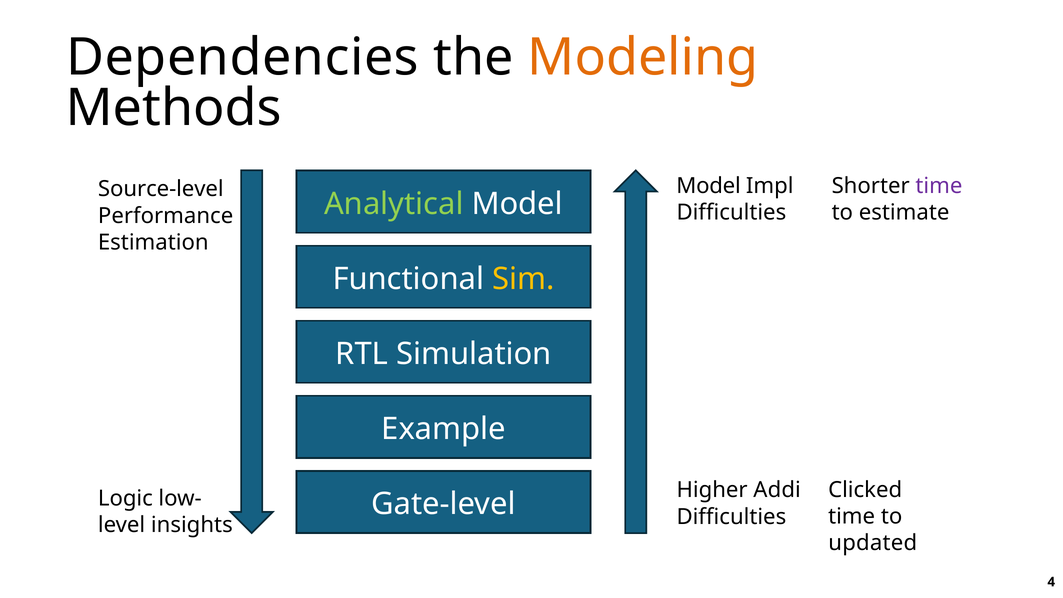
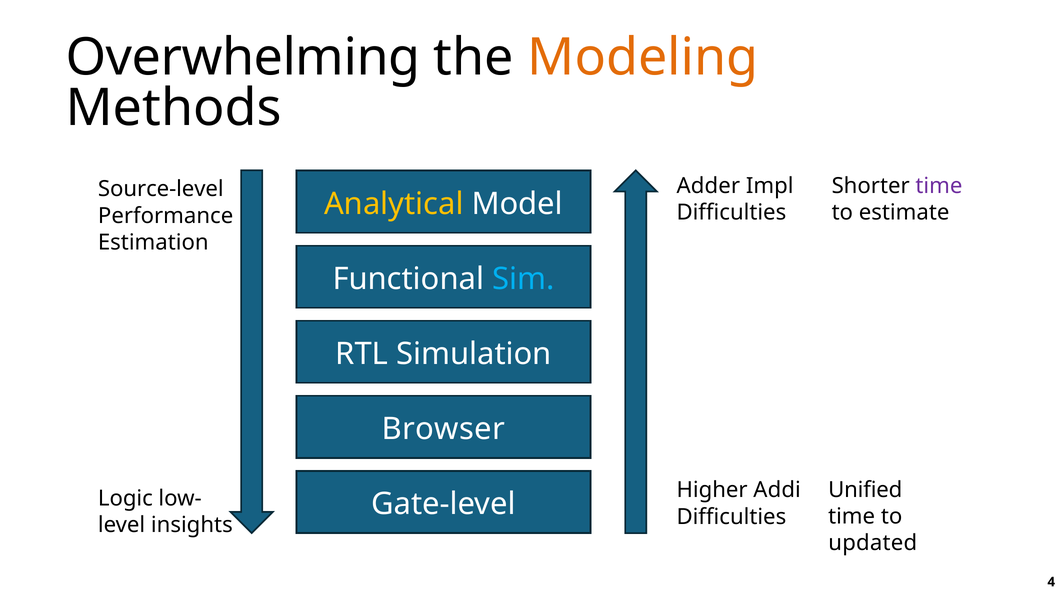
Dependencies: Dependencies -> Overwhelming
Model at (709, 186): Model -> Adder
Analytical colour: light green -> yellow
Sim colour: yellow -> light blue
Example: Example -> Browser
Clicked: Clicked -> Unified
